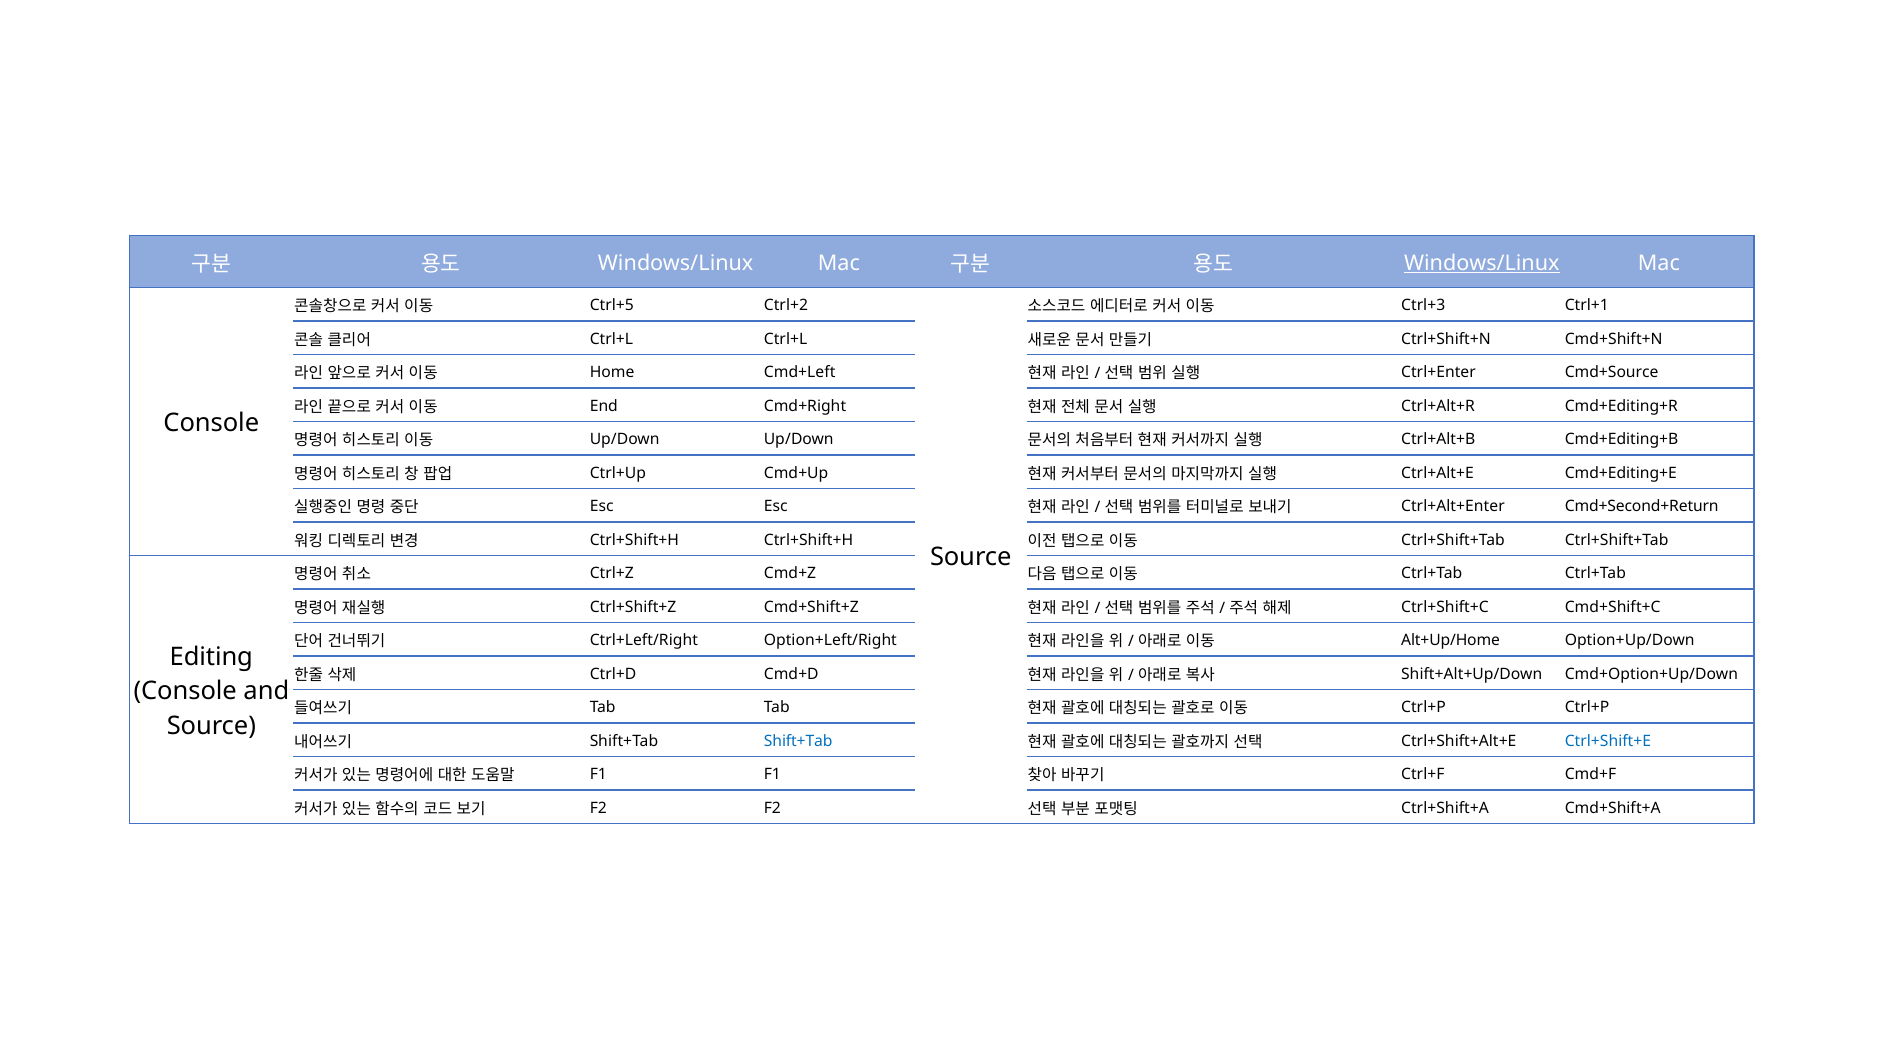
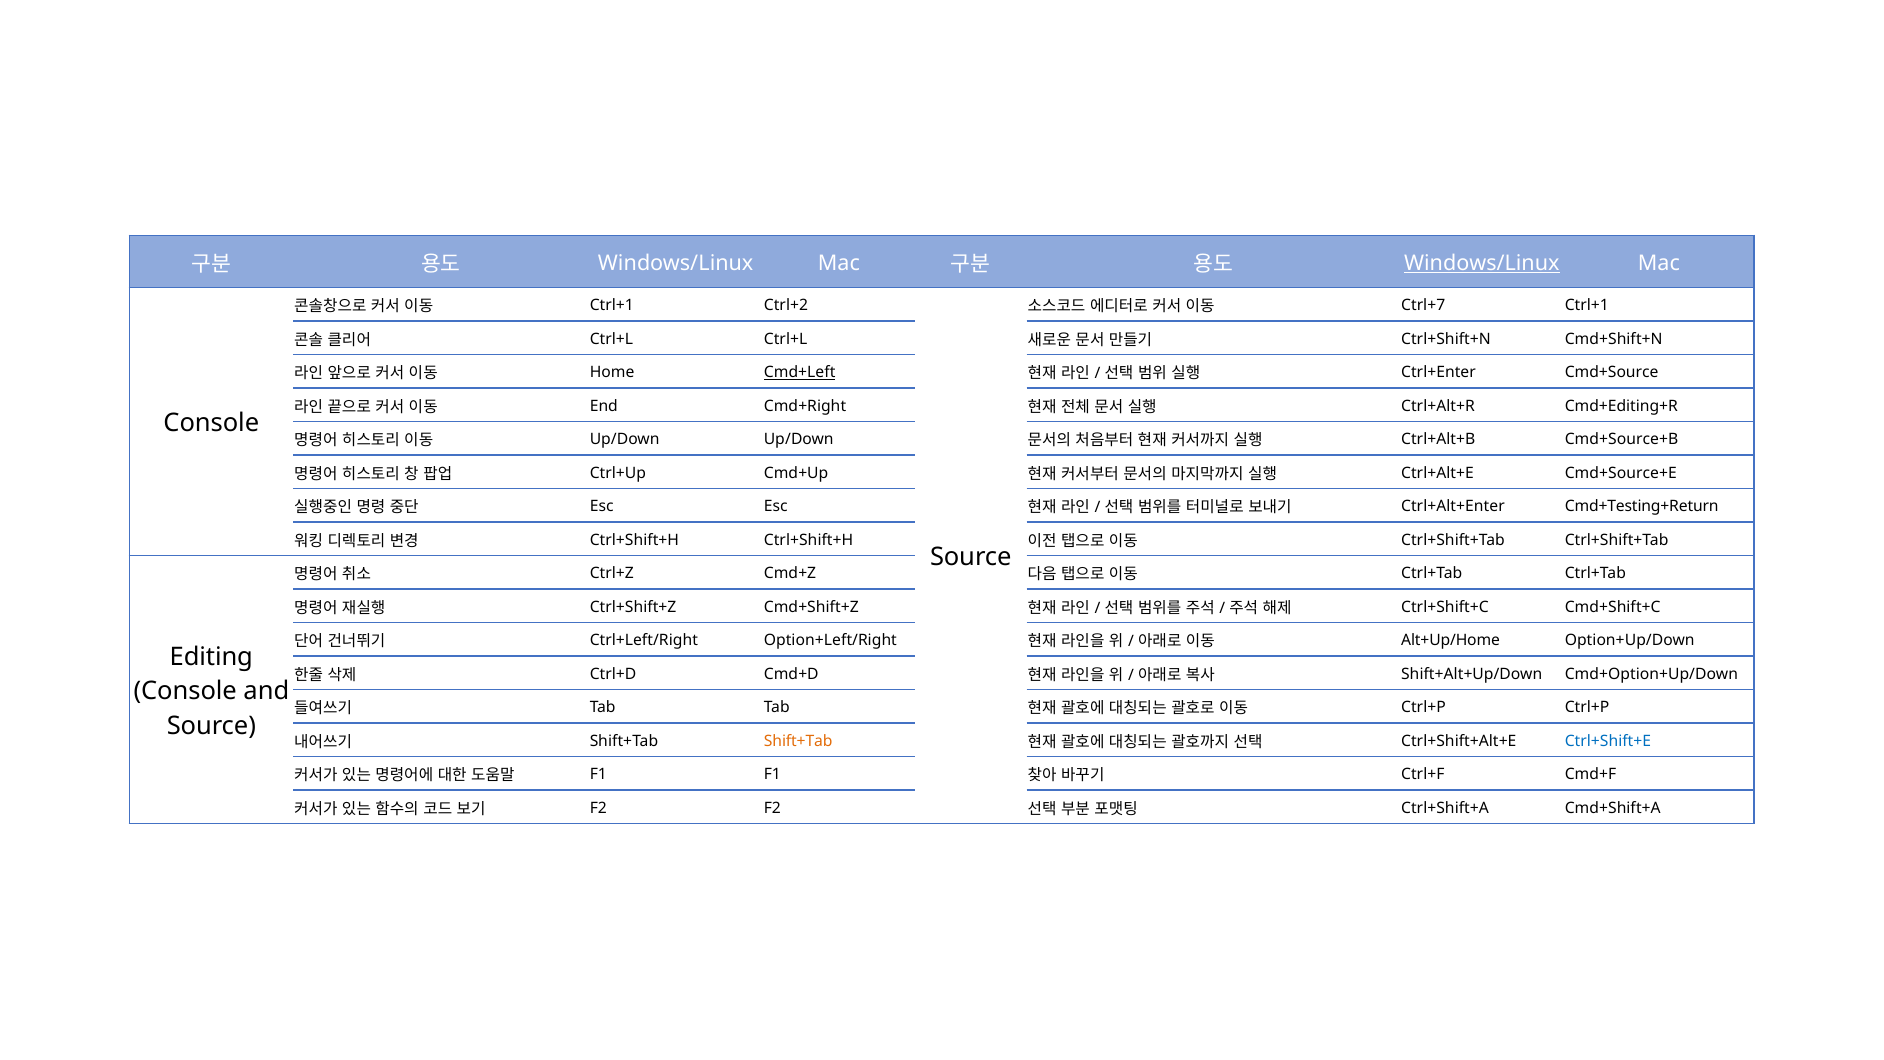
Ctrl+5 at (612, 306): Ctrl+5 -> Ctrl+1
Ctrl+3: Ctrl+3 -> Ctrl+7
Cmd+Left underline: none -> present
Cmd+Editing+B: Cmd+Editing+B -> Cmd+Source+B
Cmd+Editing+E: Cmd+Editing+E -> Cmd+Source+E
Cmd+Second+Return: Cmd+Second+Return -> Cmd+Testing+Return
Shift+Tab at (798, 741) colour: blue -> orange
